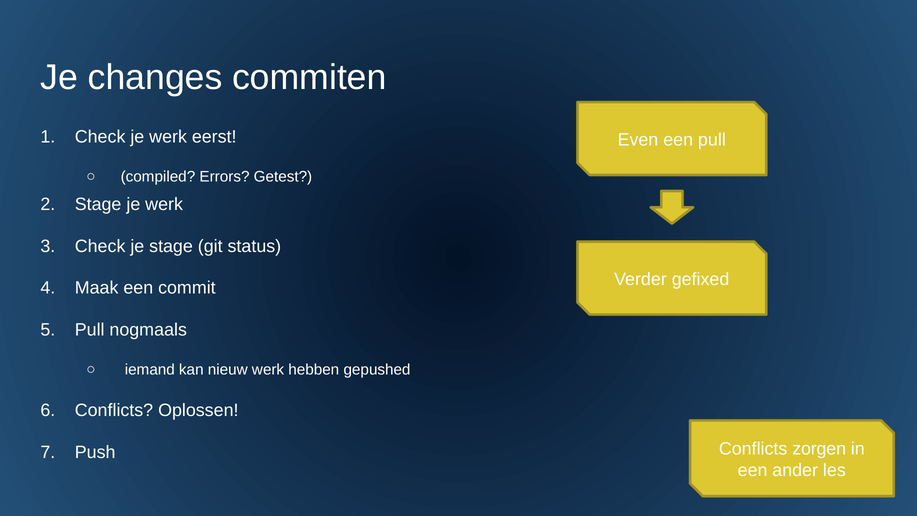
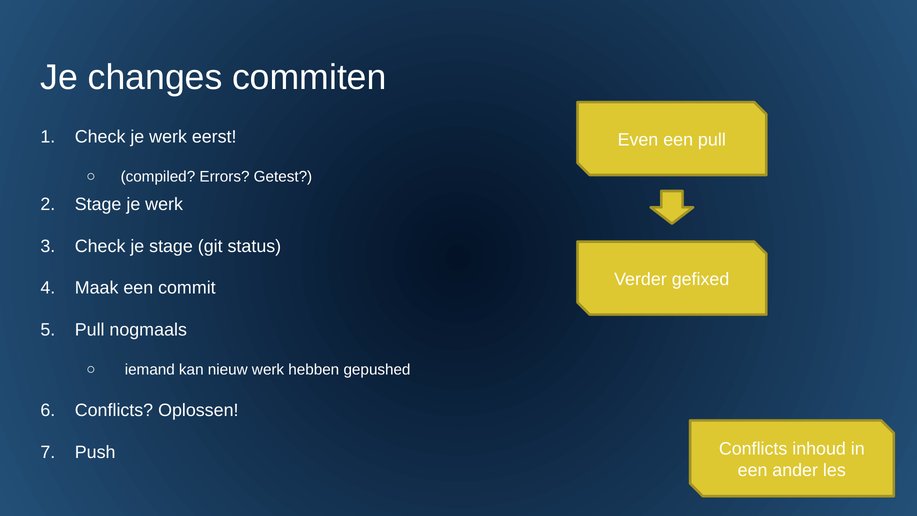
zorgen: zorgen -> inhoud
